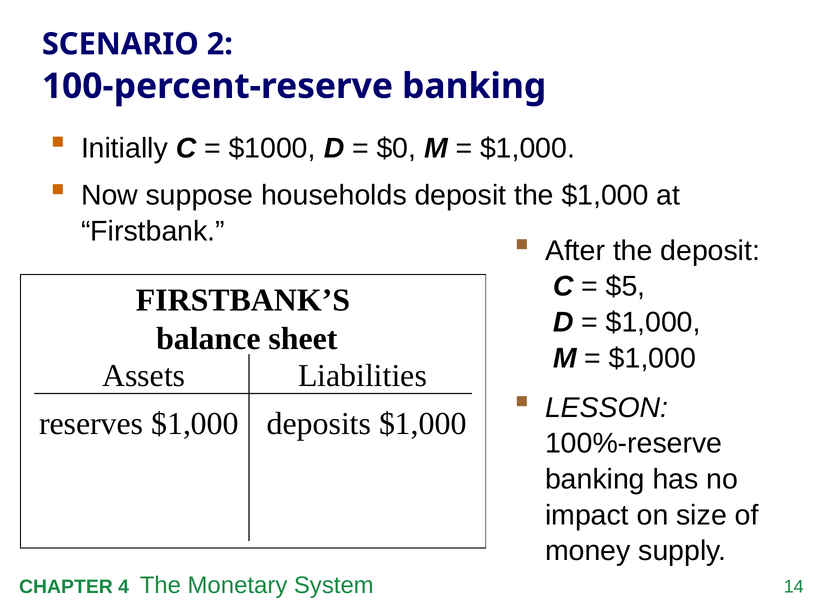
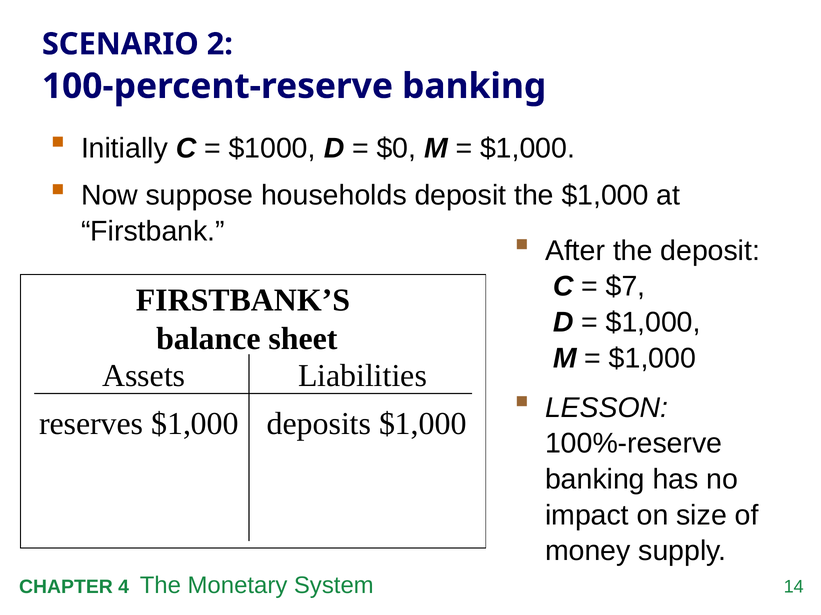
$5: $5 -> $7
